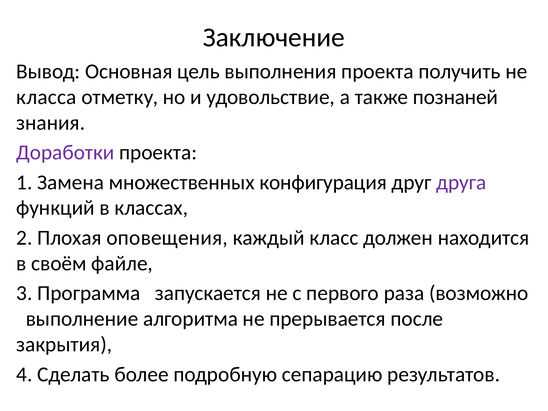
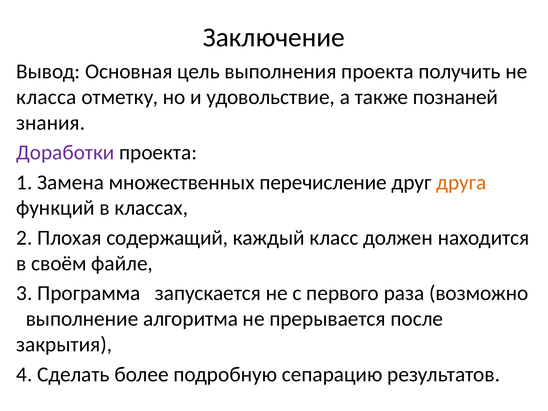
конфигурация: конфигурация -> перечисление
друга colour: purple -> orange
оповещения: оповещения -> содержащий
